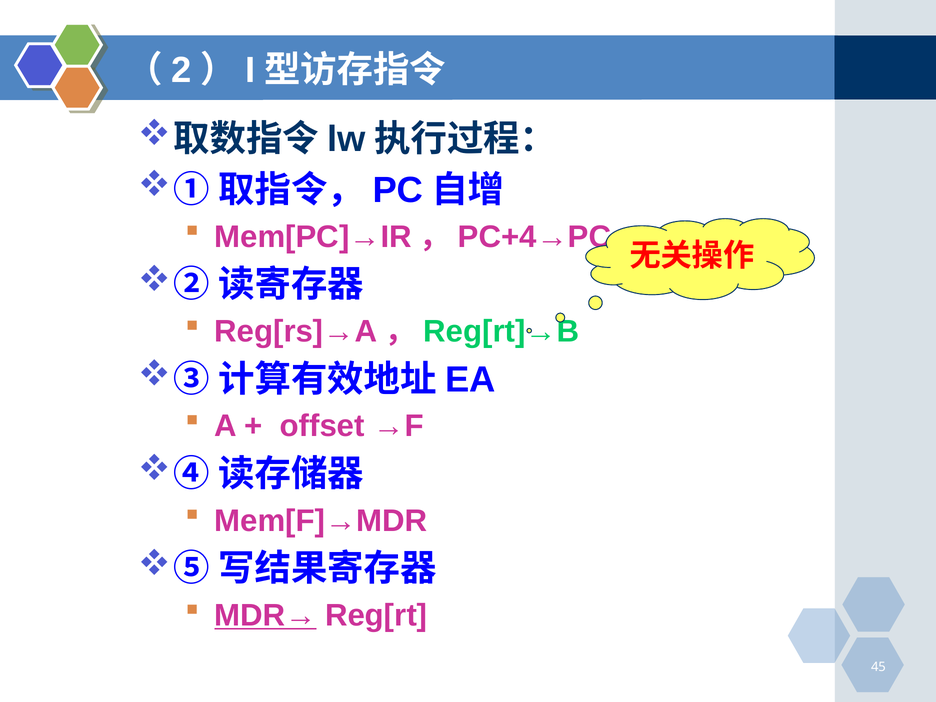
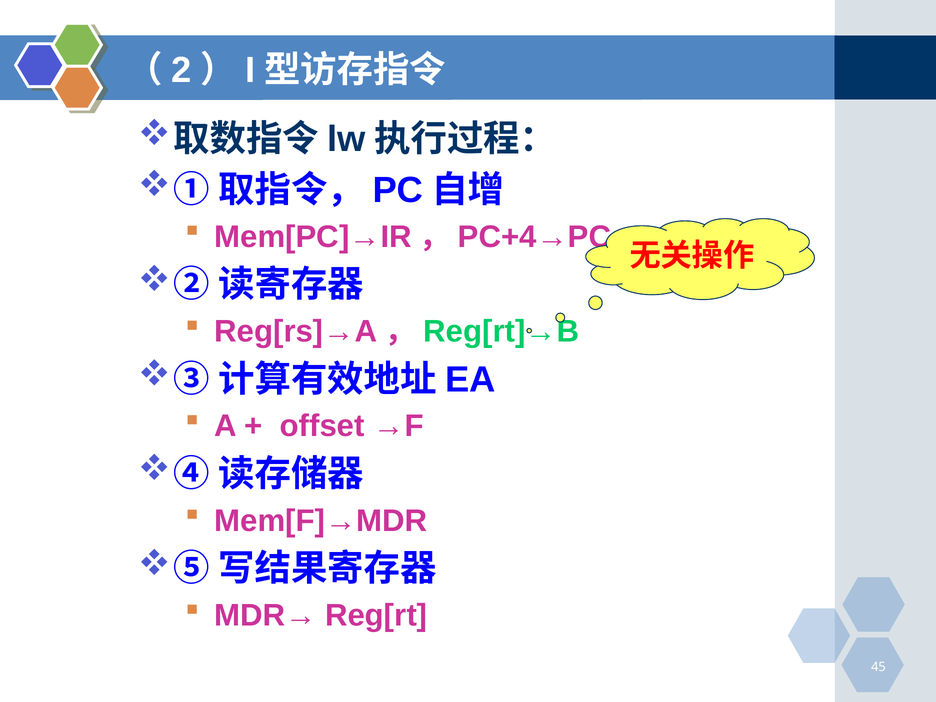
MDR→ underline: present -> none
